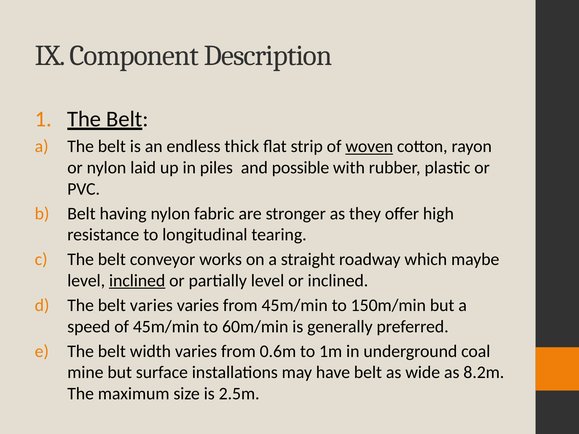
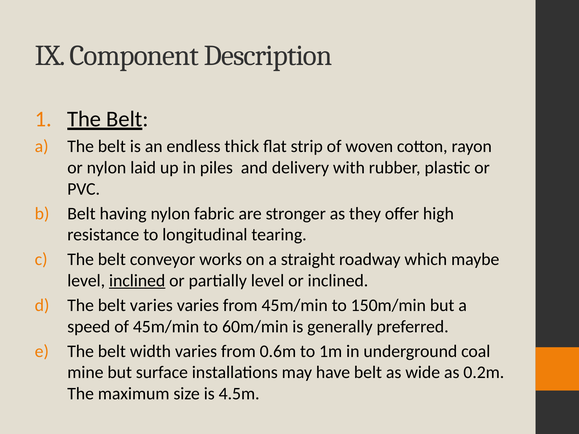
woven underline: present -> none
possible: possible -> delivery
8.2m: 8.2m -> 0.2m
2.5m: 2.5m -> 4.5m
